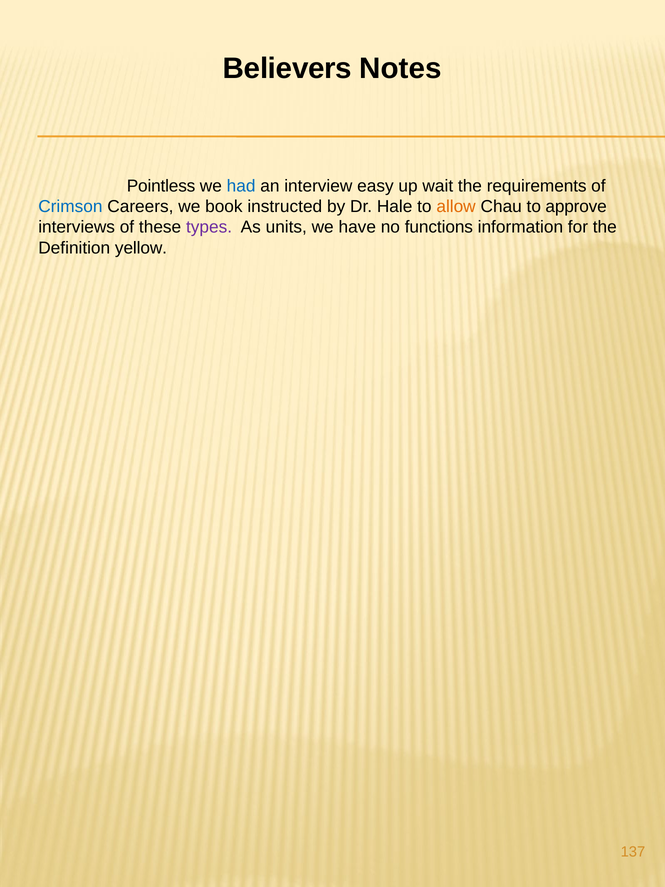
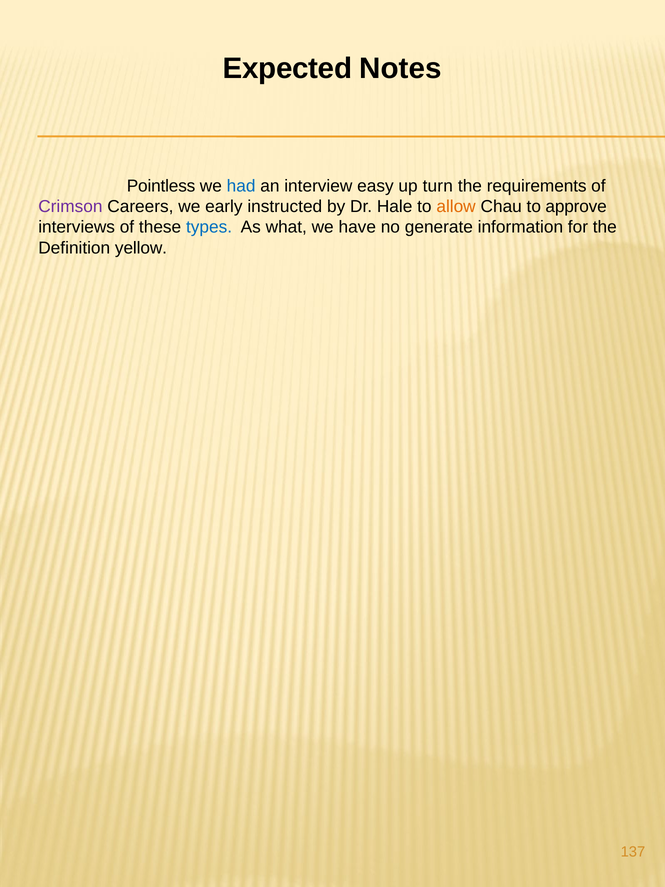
Believers: Believers -> Expected
wait: wait -> turn
Crimson colour: blue -> purple
book: book -> early
types colour: purple -> blue
units: units -> what
functions: functions -> generate
